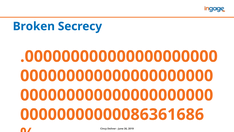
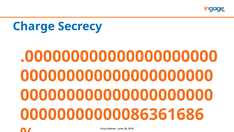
Broken: Broken -> Charge
